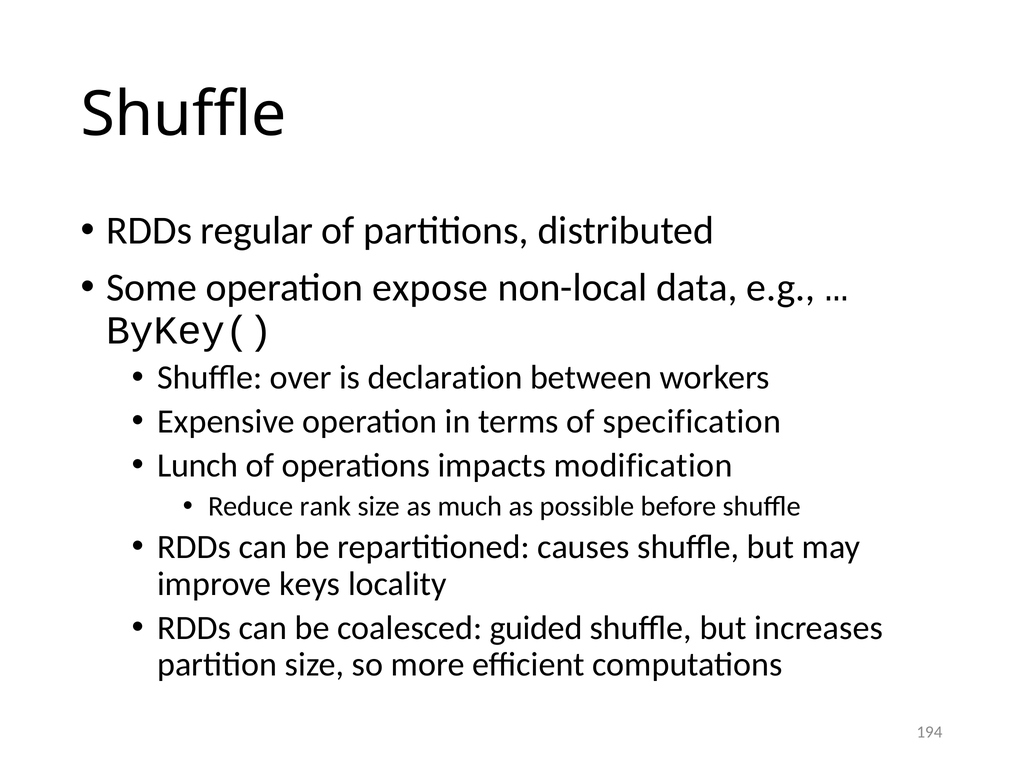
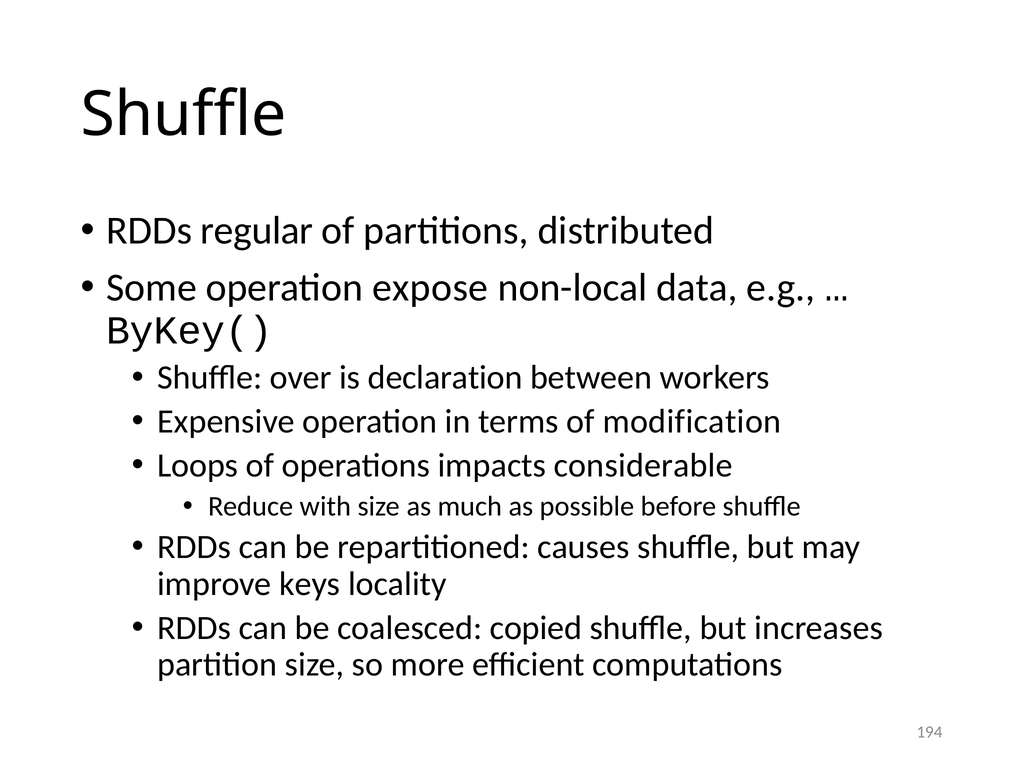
specification: specification -> modification
Lunch: Lunch -> Loops
modification: modification -> considerable
rank: rank -> with
guided: guided -> copied
